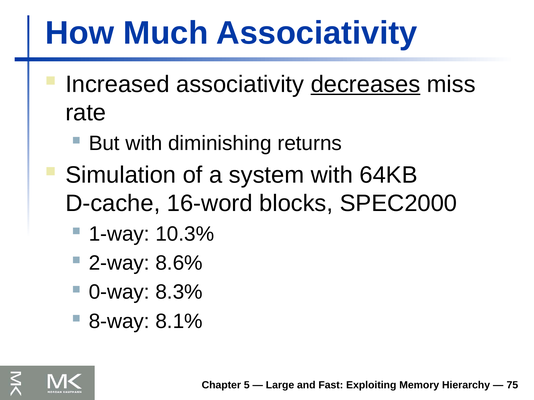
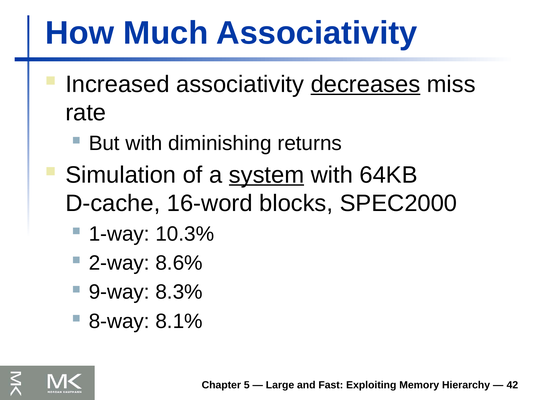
system underline: none -> present
0-way: 0-way -> 9-way
75: 75 -> 42
